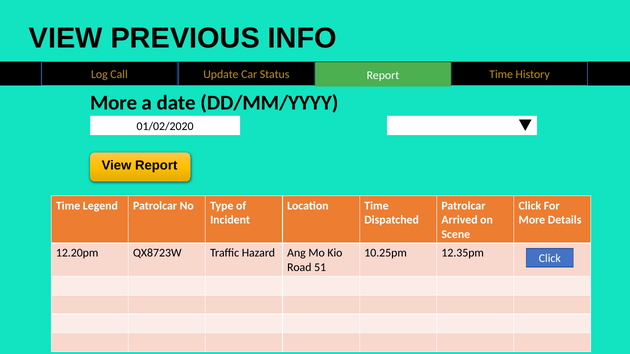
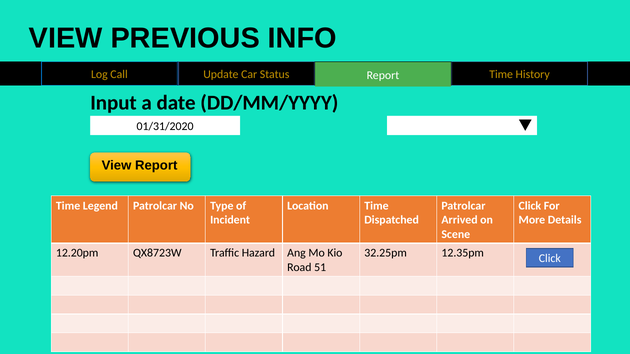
More at (114, 103): More -> Input
01/02/2020: 01/02/2020 -> 01/31/2020
10.25pm: 10.25pm -> 32.25pm
